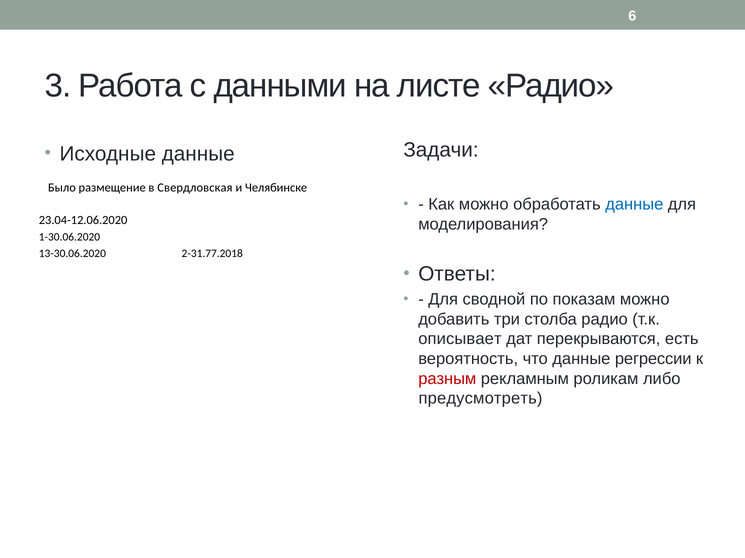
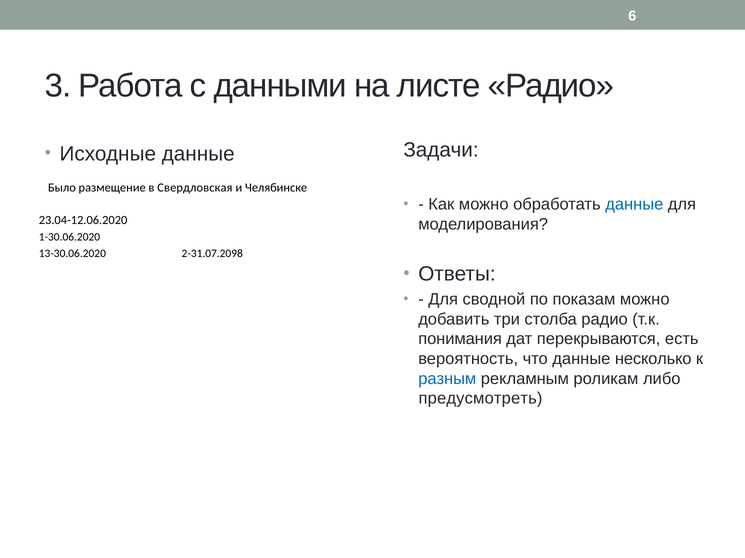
2-31.77.2018: 2-31.77.2018 -> 2-31.07.2098
описывает: описывает -> понимания
регрессии: регрессии -> несколько
разным colour: red -> blue
